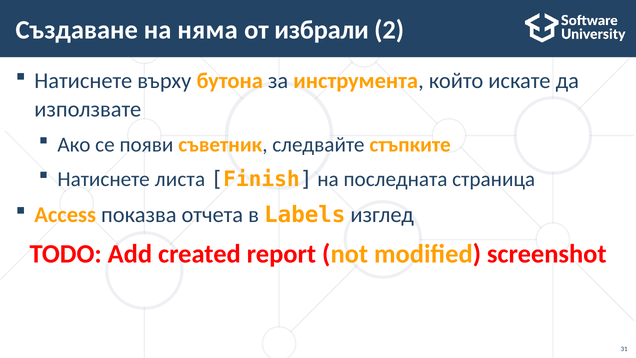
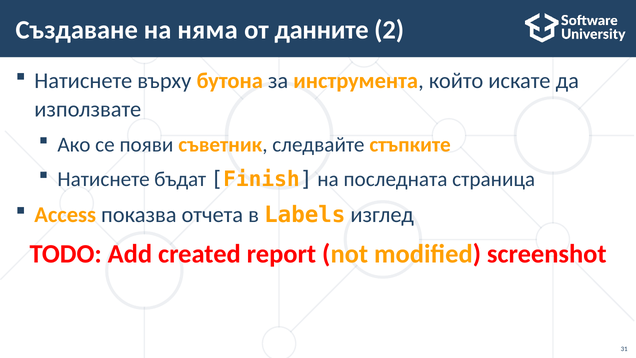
избрали: избрали -> данните
листа: листа -> бъдат
